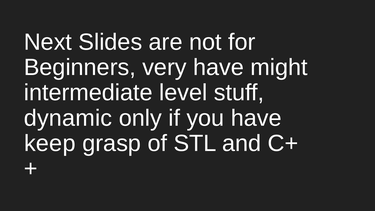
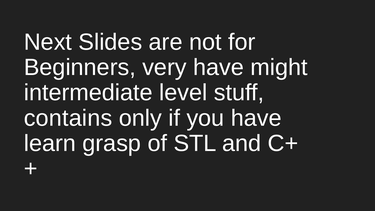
dynamic: dynamic -> contains
keep: keep -> learn
